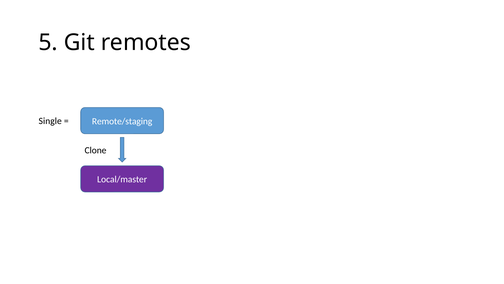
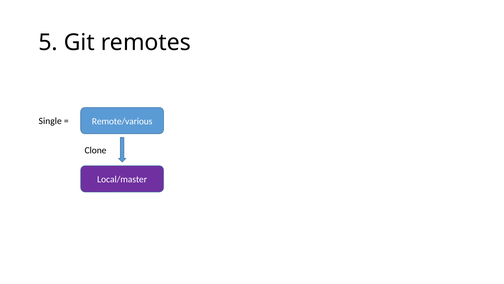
Remote/staging: Remote/staging -> Remote/various
